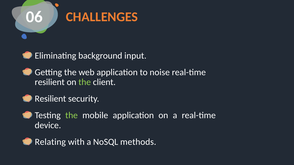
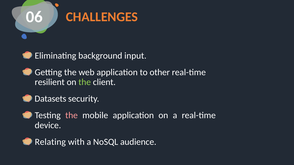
noise: noise -> other
Resilient at (50, 99): Resilient -> Datasets
the at (72, 116) colour: light green -> pink
methods: methods -> audience
